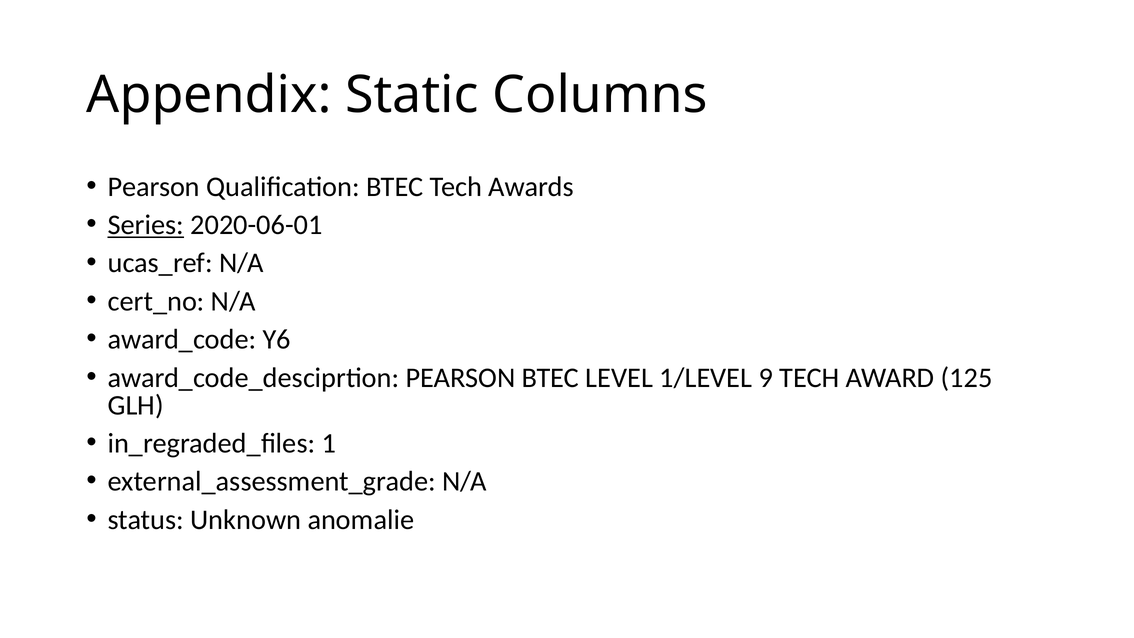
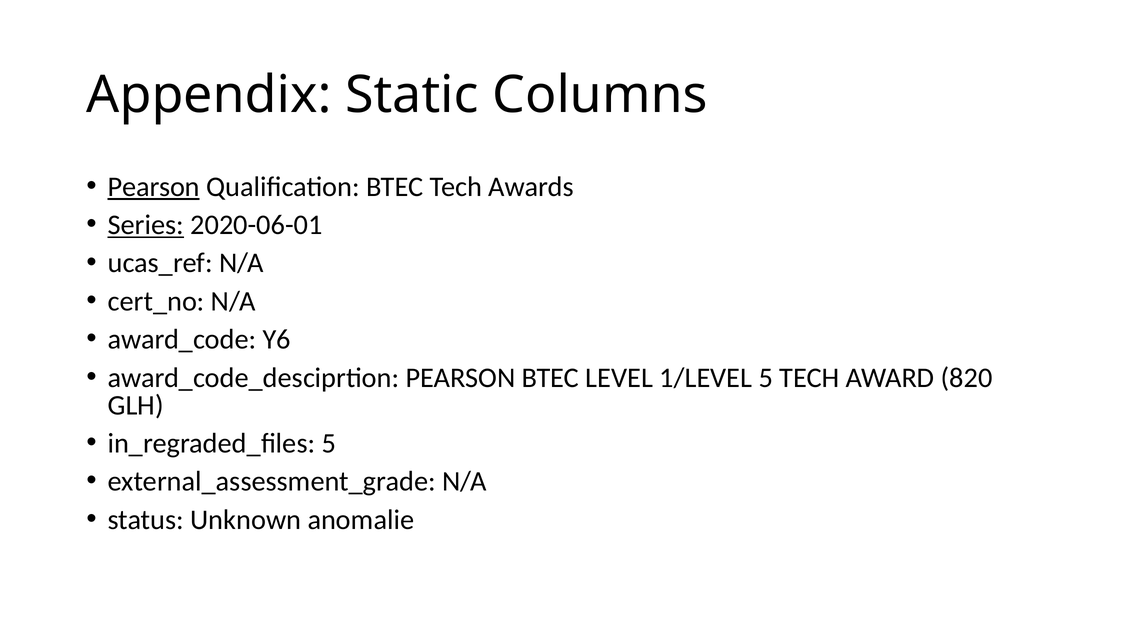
Pearson at (154, 187) underline: none -> present
1/LEVEL 9: 9 -> 5
125: 125 -> 820
in_regraded_files 1: 1 -> 5
